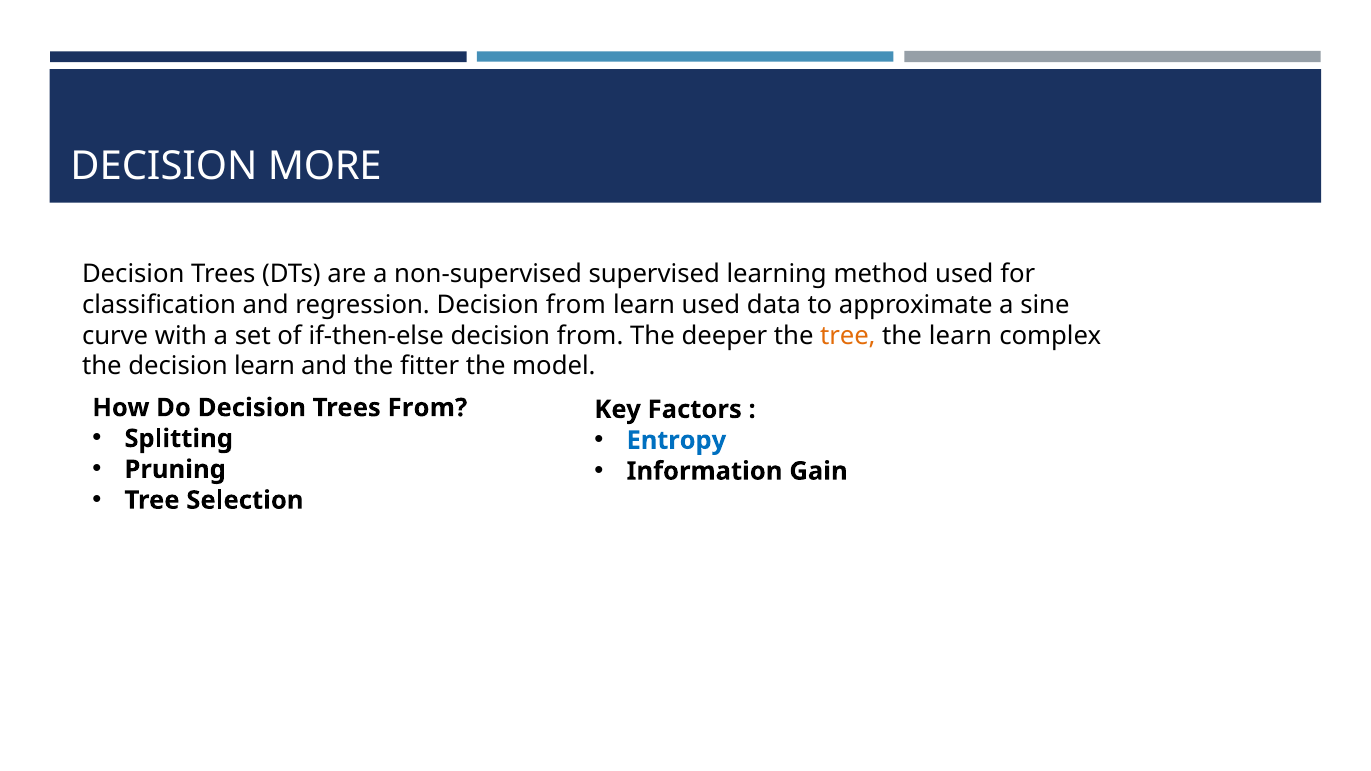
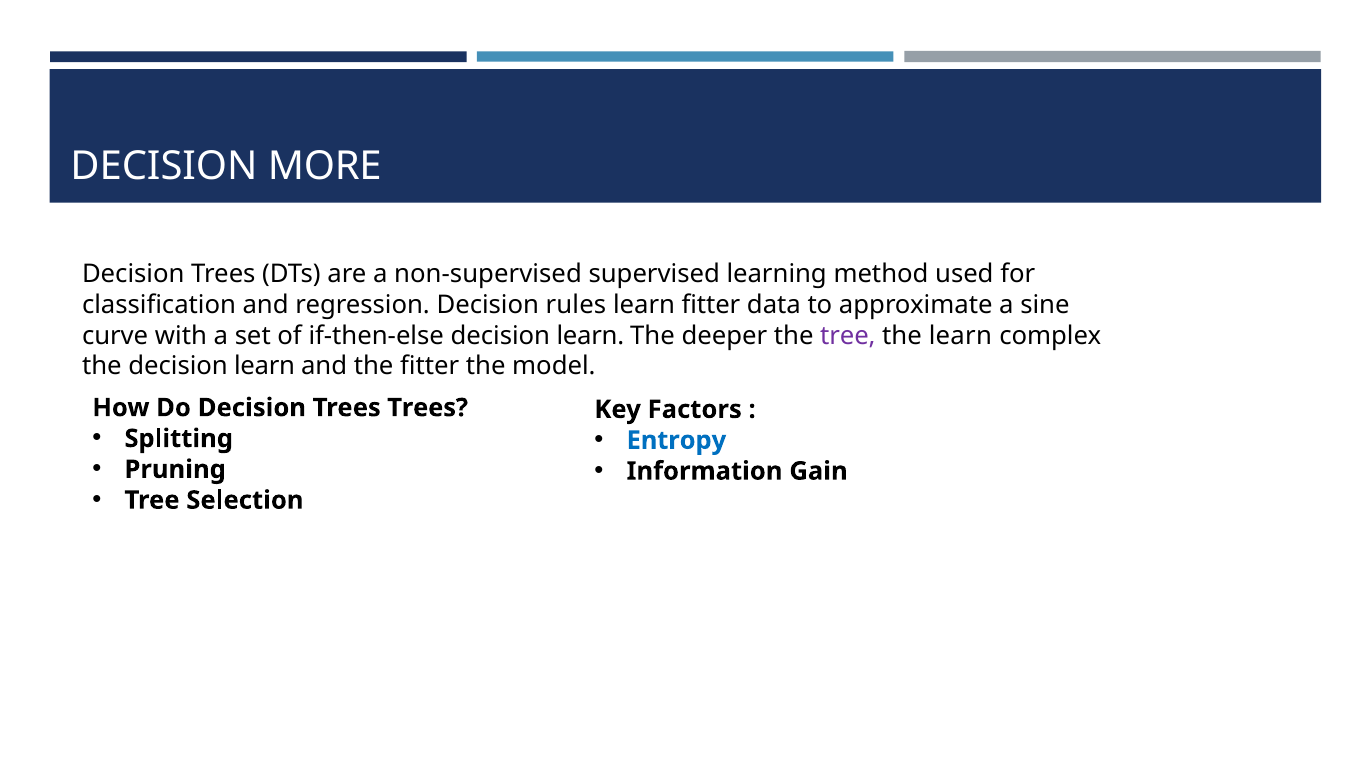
regression Decision from: from -> rules
learn used: used -> fitter
if-then-else decision from: from -> learn
tree at (848, 336) colour: orange -> purple
Trees From: From -> Trees
